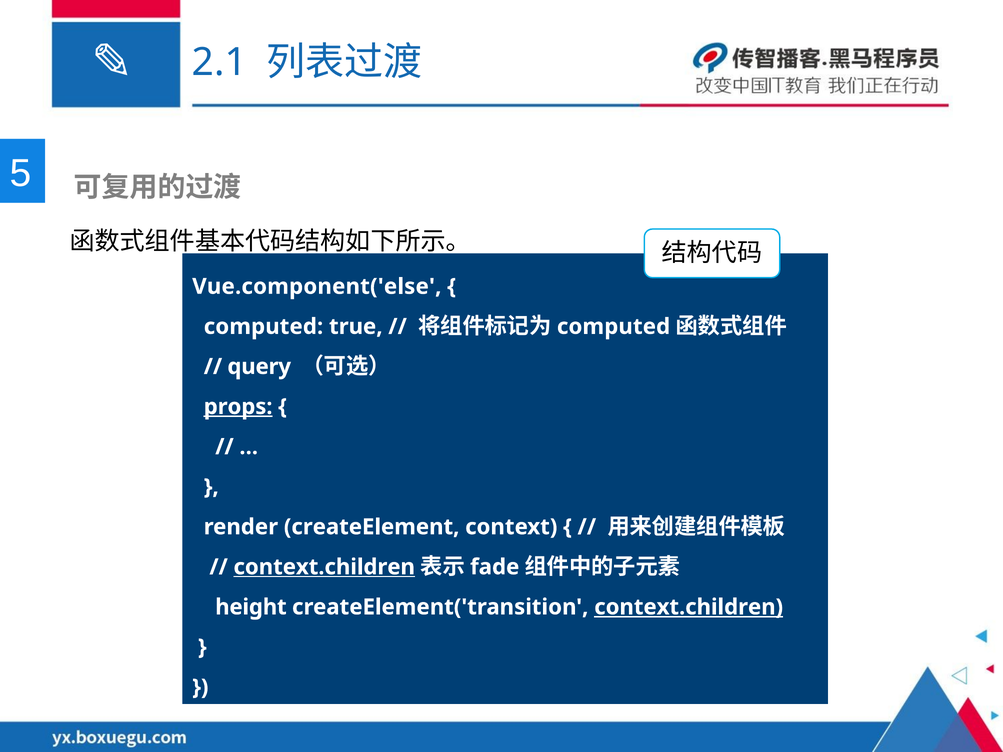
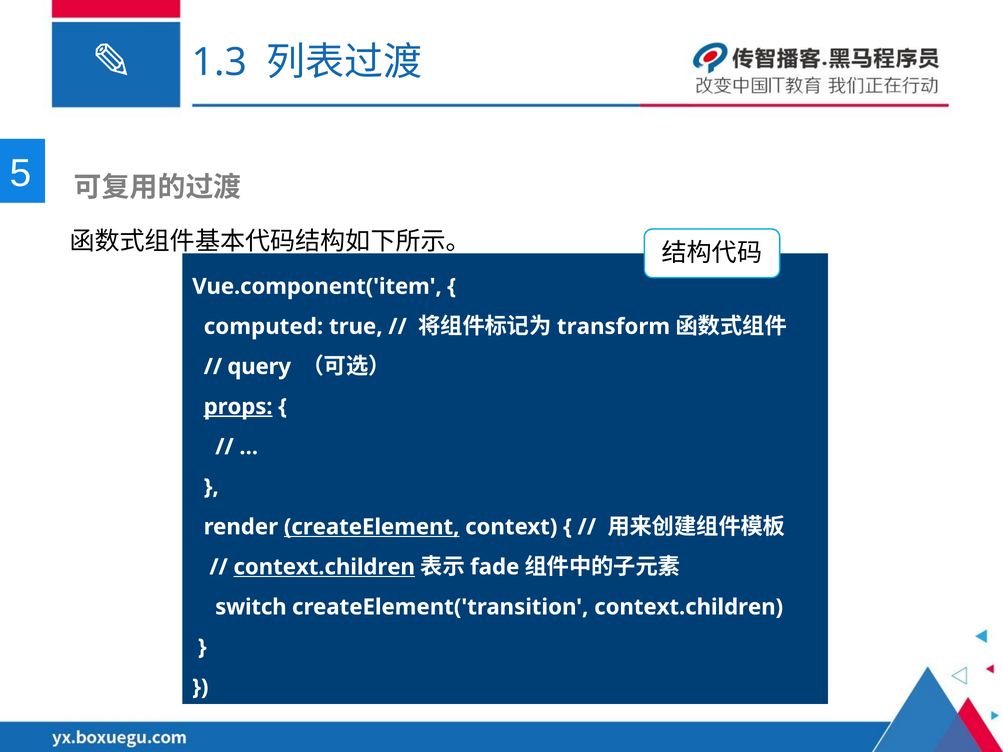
2.1: 2.1 -> 1.3
Vue.component('else: Vue.component('else -> Vue.component('item
computed at (614, 327): computed -> transform
createElement underline: none -> present
height: height -> switch
context.children at (689, 607) underline: present -> none
